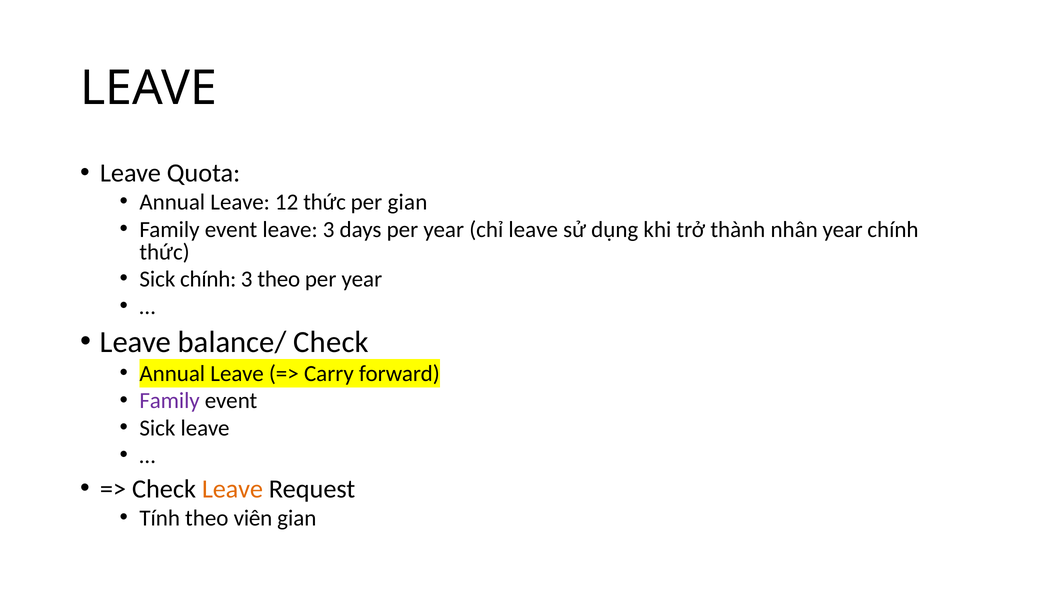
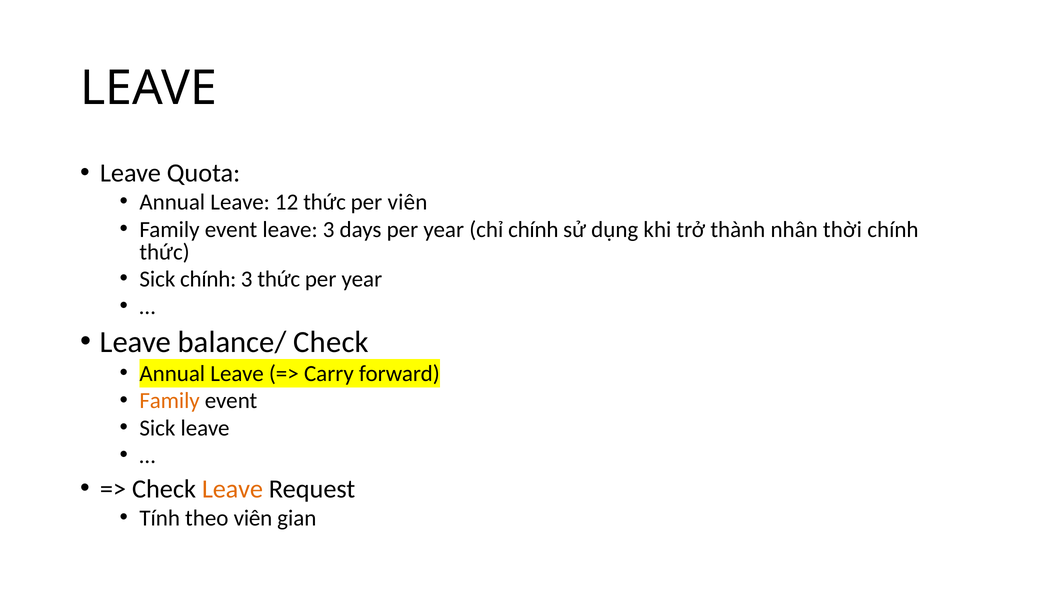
per gian: gian -> viên
chỉ leave: leave -> chính
nhân year: year -> thời
3 theo: theo -> thức
Family at (170, 401) colour: purple -> orange
